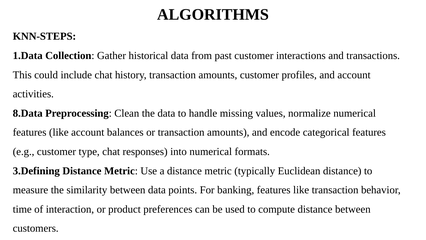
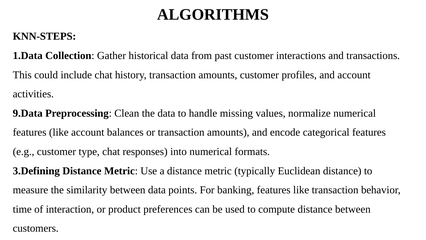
8.Data: 8.Data -> 9.Data
